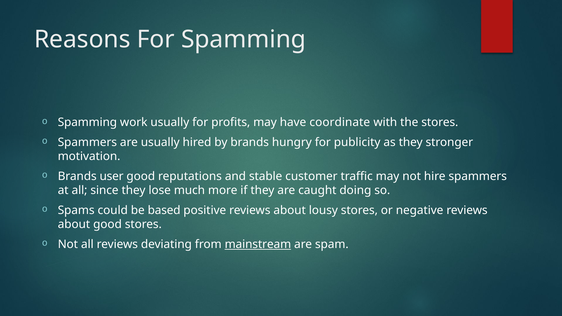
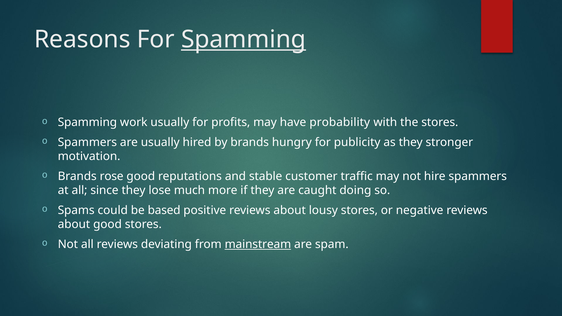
Spamming at (244, 39) underline: none -> present
coordinate: coordinate -> probability
user: user -> rose
